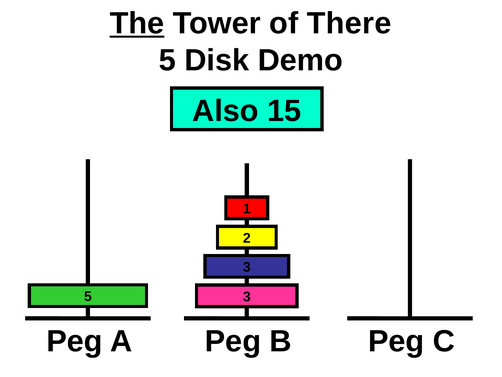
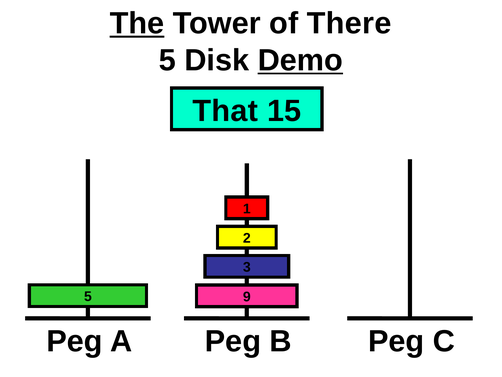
Demo underline: none -> present
Also: Also -> That
5 3: 3 -> 9
